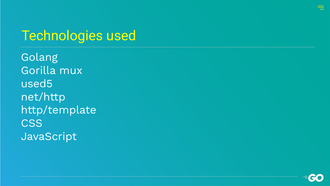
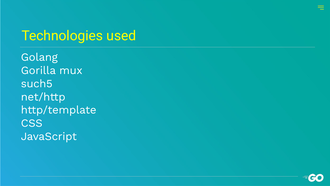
used5: used5 -> such5
